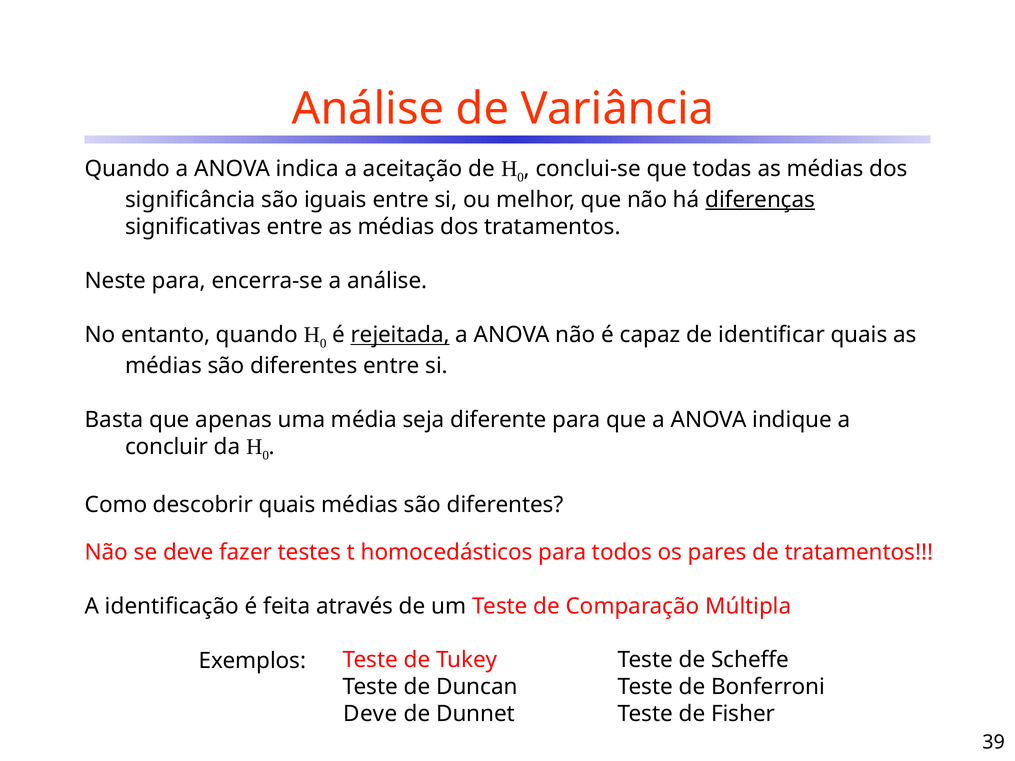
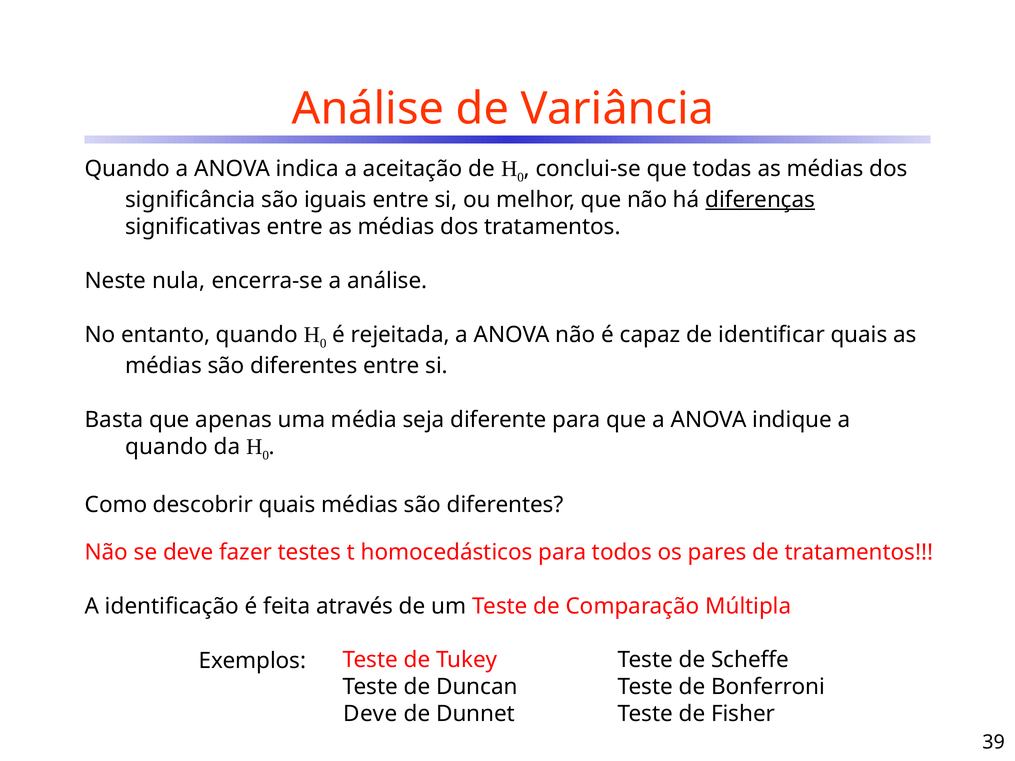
Neste para: para -> nula
rejeitada underline: present -> none
concluir at (167, 447): concluir -> quando
